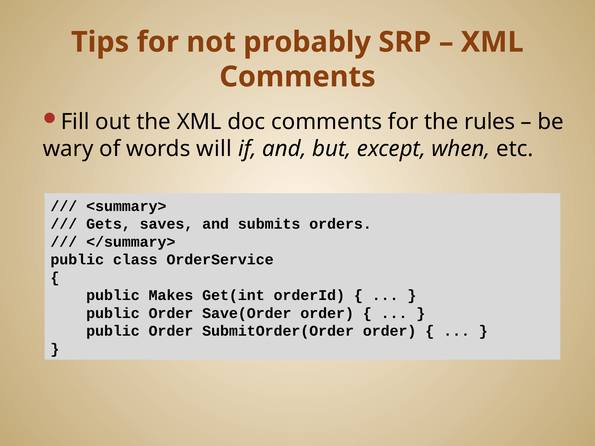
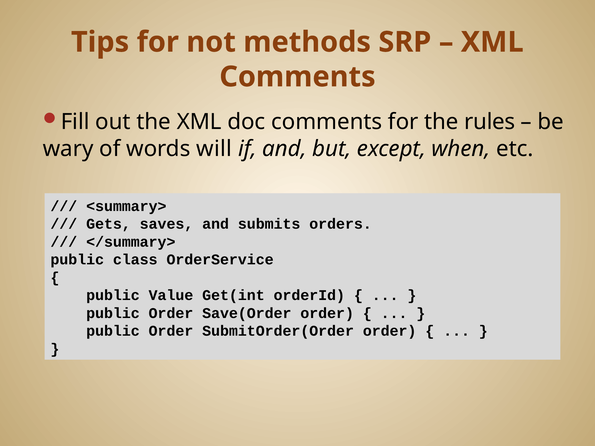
probably: probably -> methods
Makes: Makes -> Value
